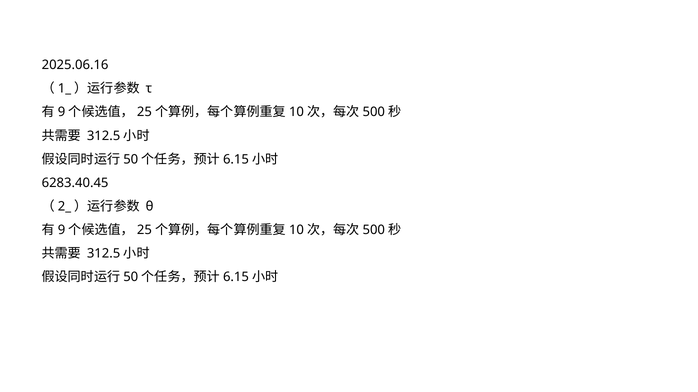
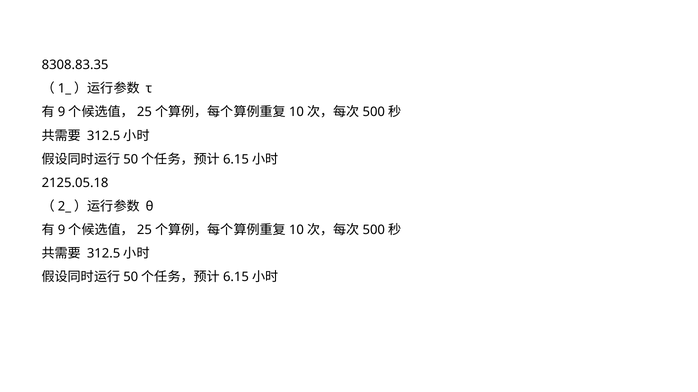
2025.06.16: 2025.06.16 -> 8308.83.35
6283.40.45: 6283.40.45 -> 2125.05.18
